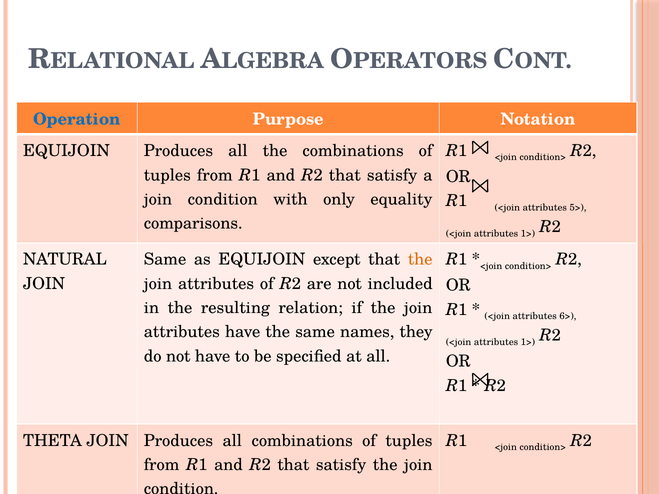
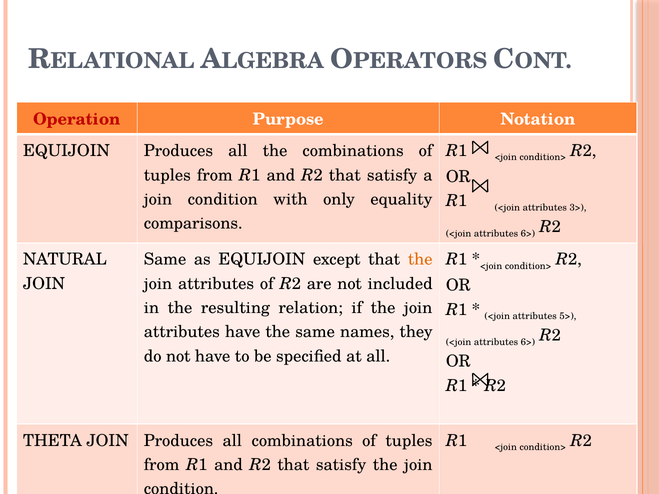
Operation colour: blue -> red
5>: 5> -> 3>
1> at (528, 233): 1> -> 6>
6>: 6> -> 5>
1> at (528, 342): 1> -> 6>
